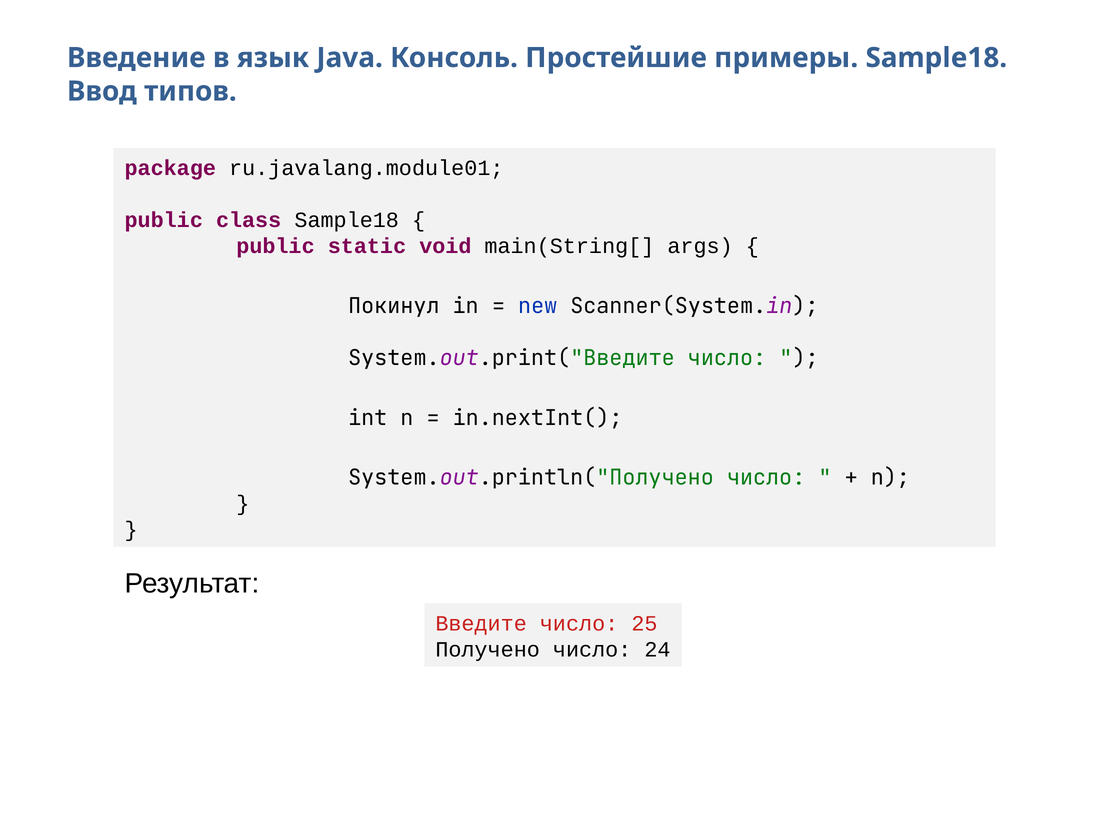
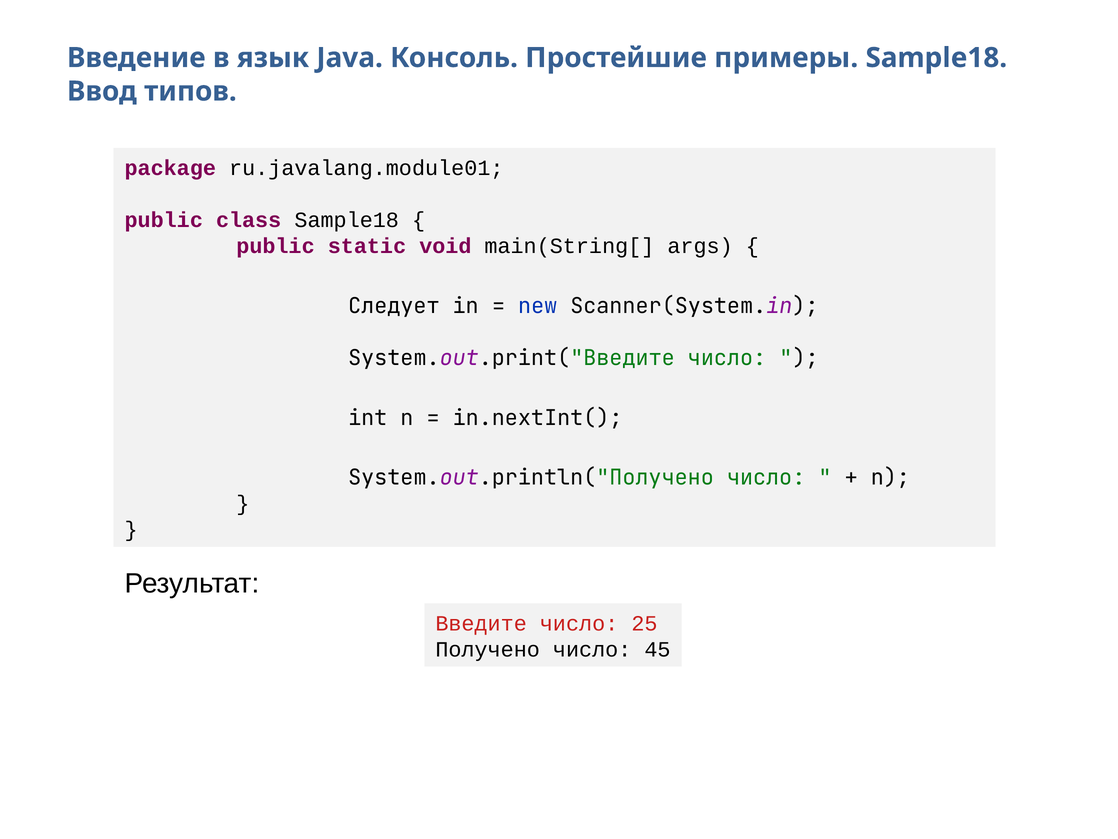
Покинул: Покинул -> Следует
24: 24 -> 45
